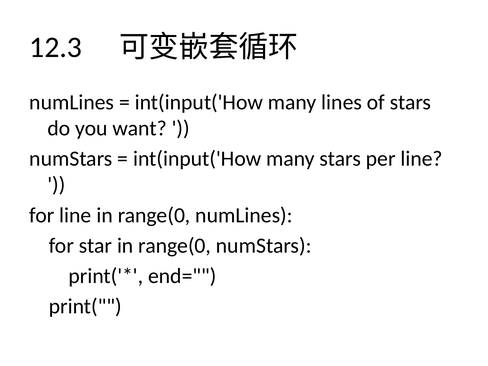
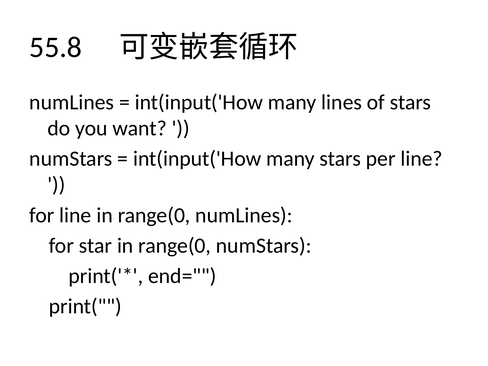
12.3: 12.3 -> 55.8
